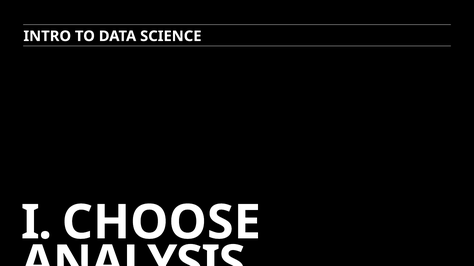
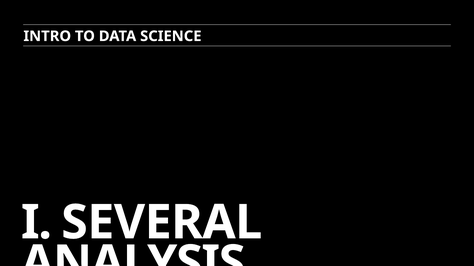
CHOOSE: CHOOSE -> SEVERAL
